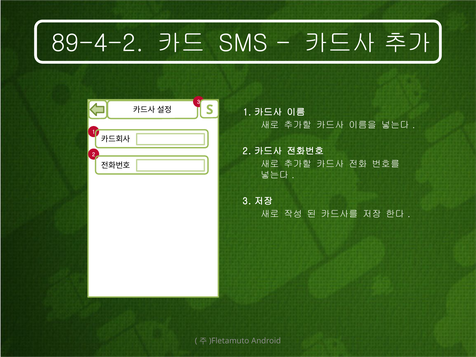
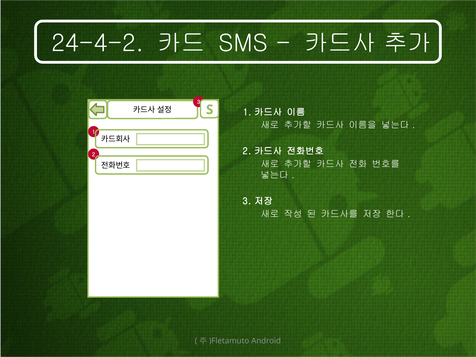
89-4-2: 89-4-2 -> 24-4-2
